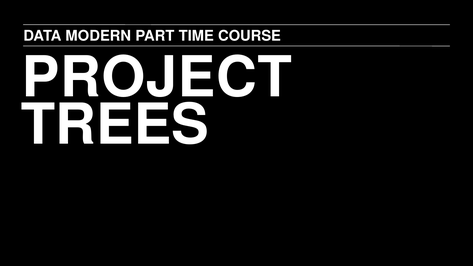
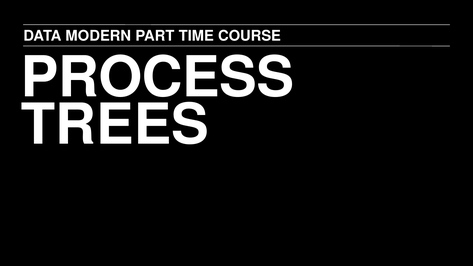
PROJECT: PROJECT -> PROCESS
